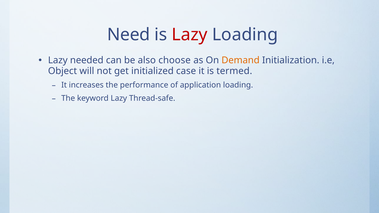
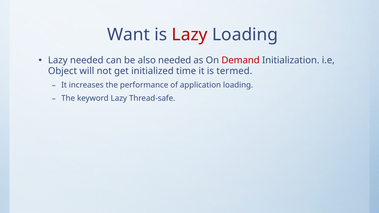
Need: Need -> Want
also choose: choose -> needed
Demand colour: orange -> red
case: case -> time
